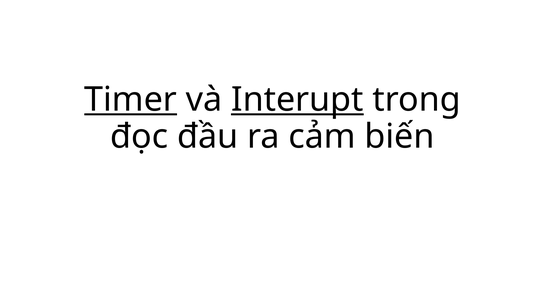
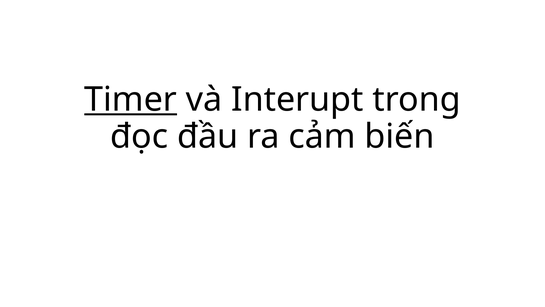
Interupt underline: present -> none
